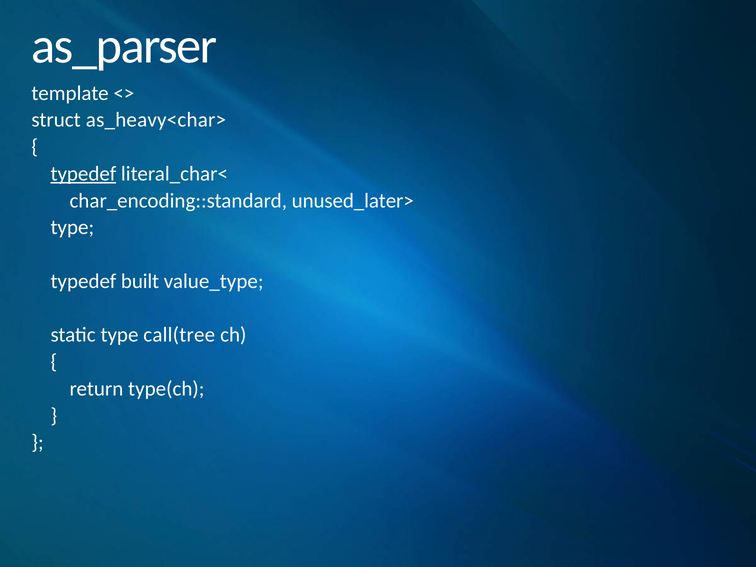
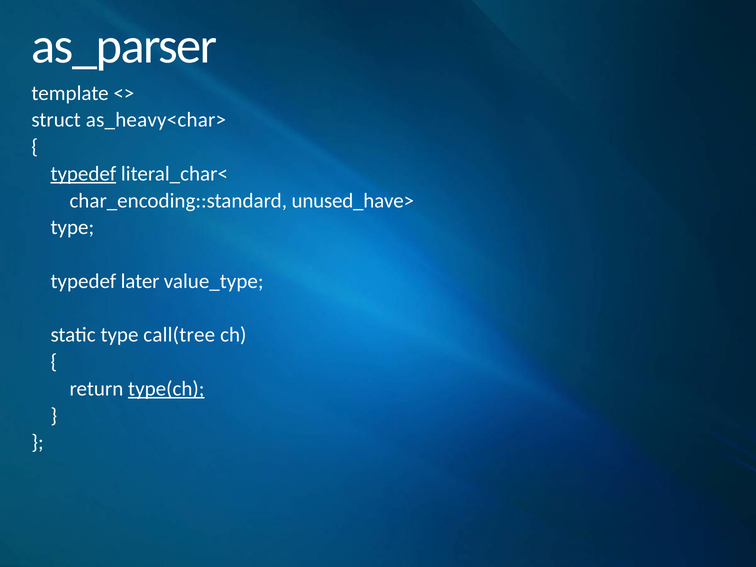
unused_later>: unused_later> -> unused_have>
built: built -> later
type(ch underline: none -> present
